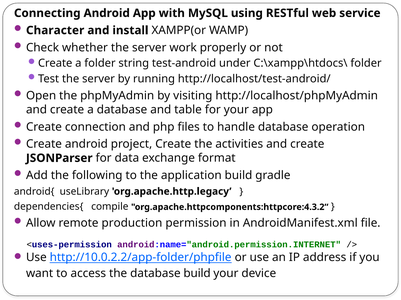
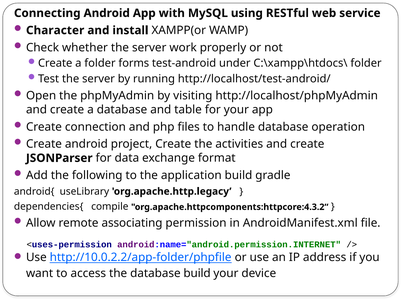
string: string -> forms
production: production -> associating
